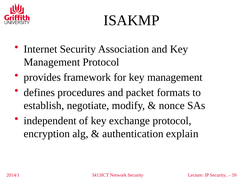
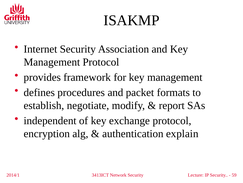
nonce: nonce -> report
